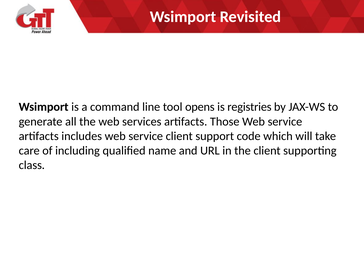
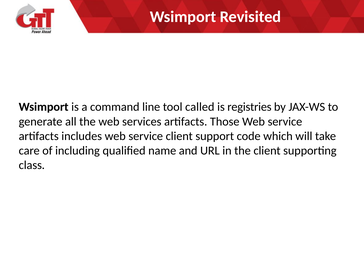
opens: opens -> called
